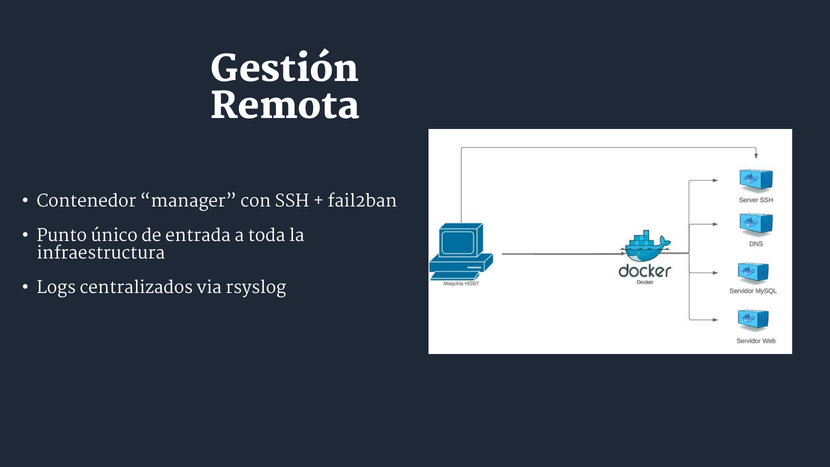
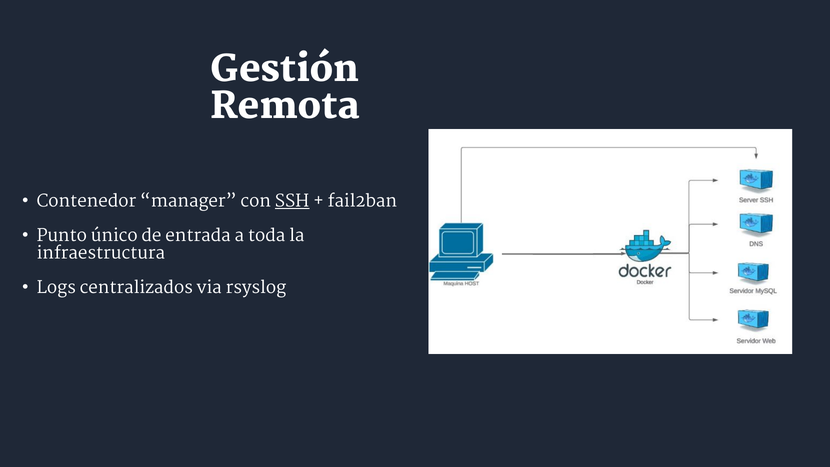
SSH underline: none -> present
